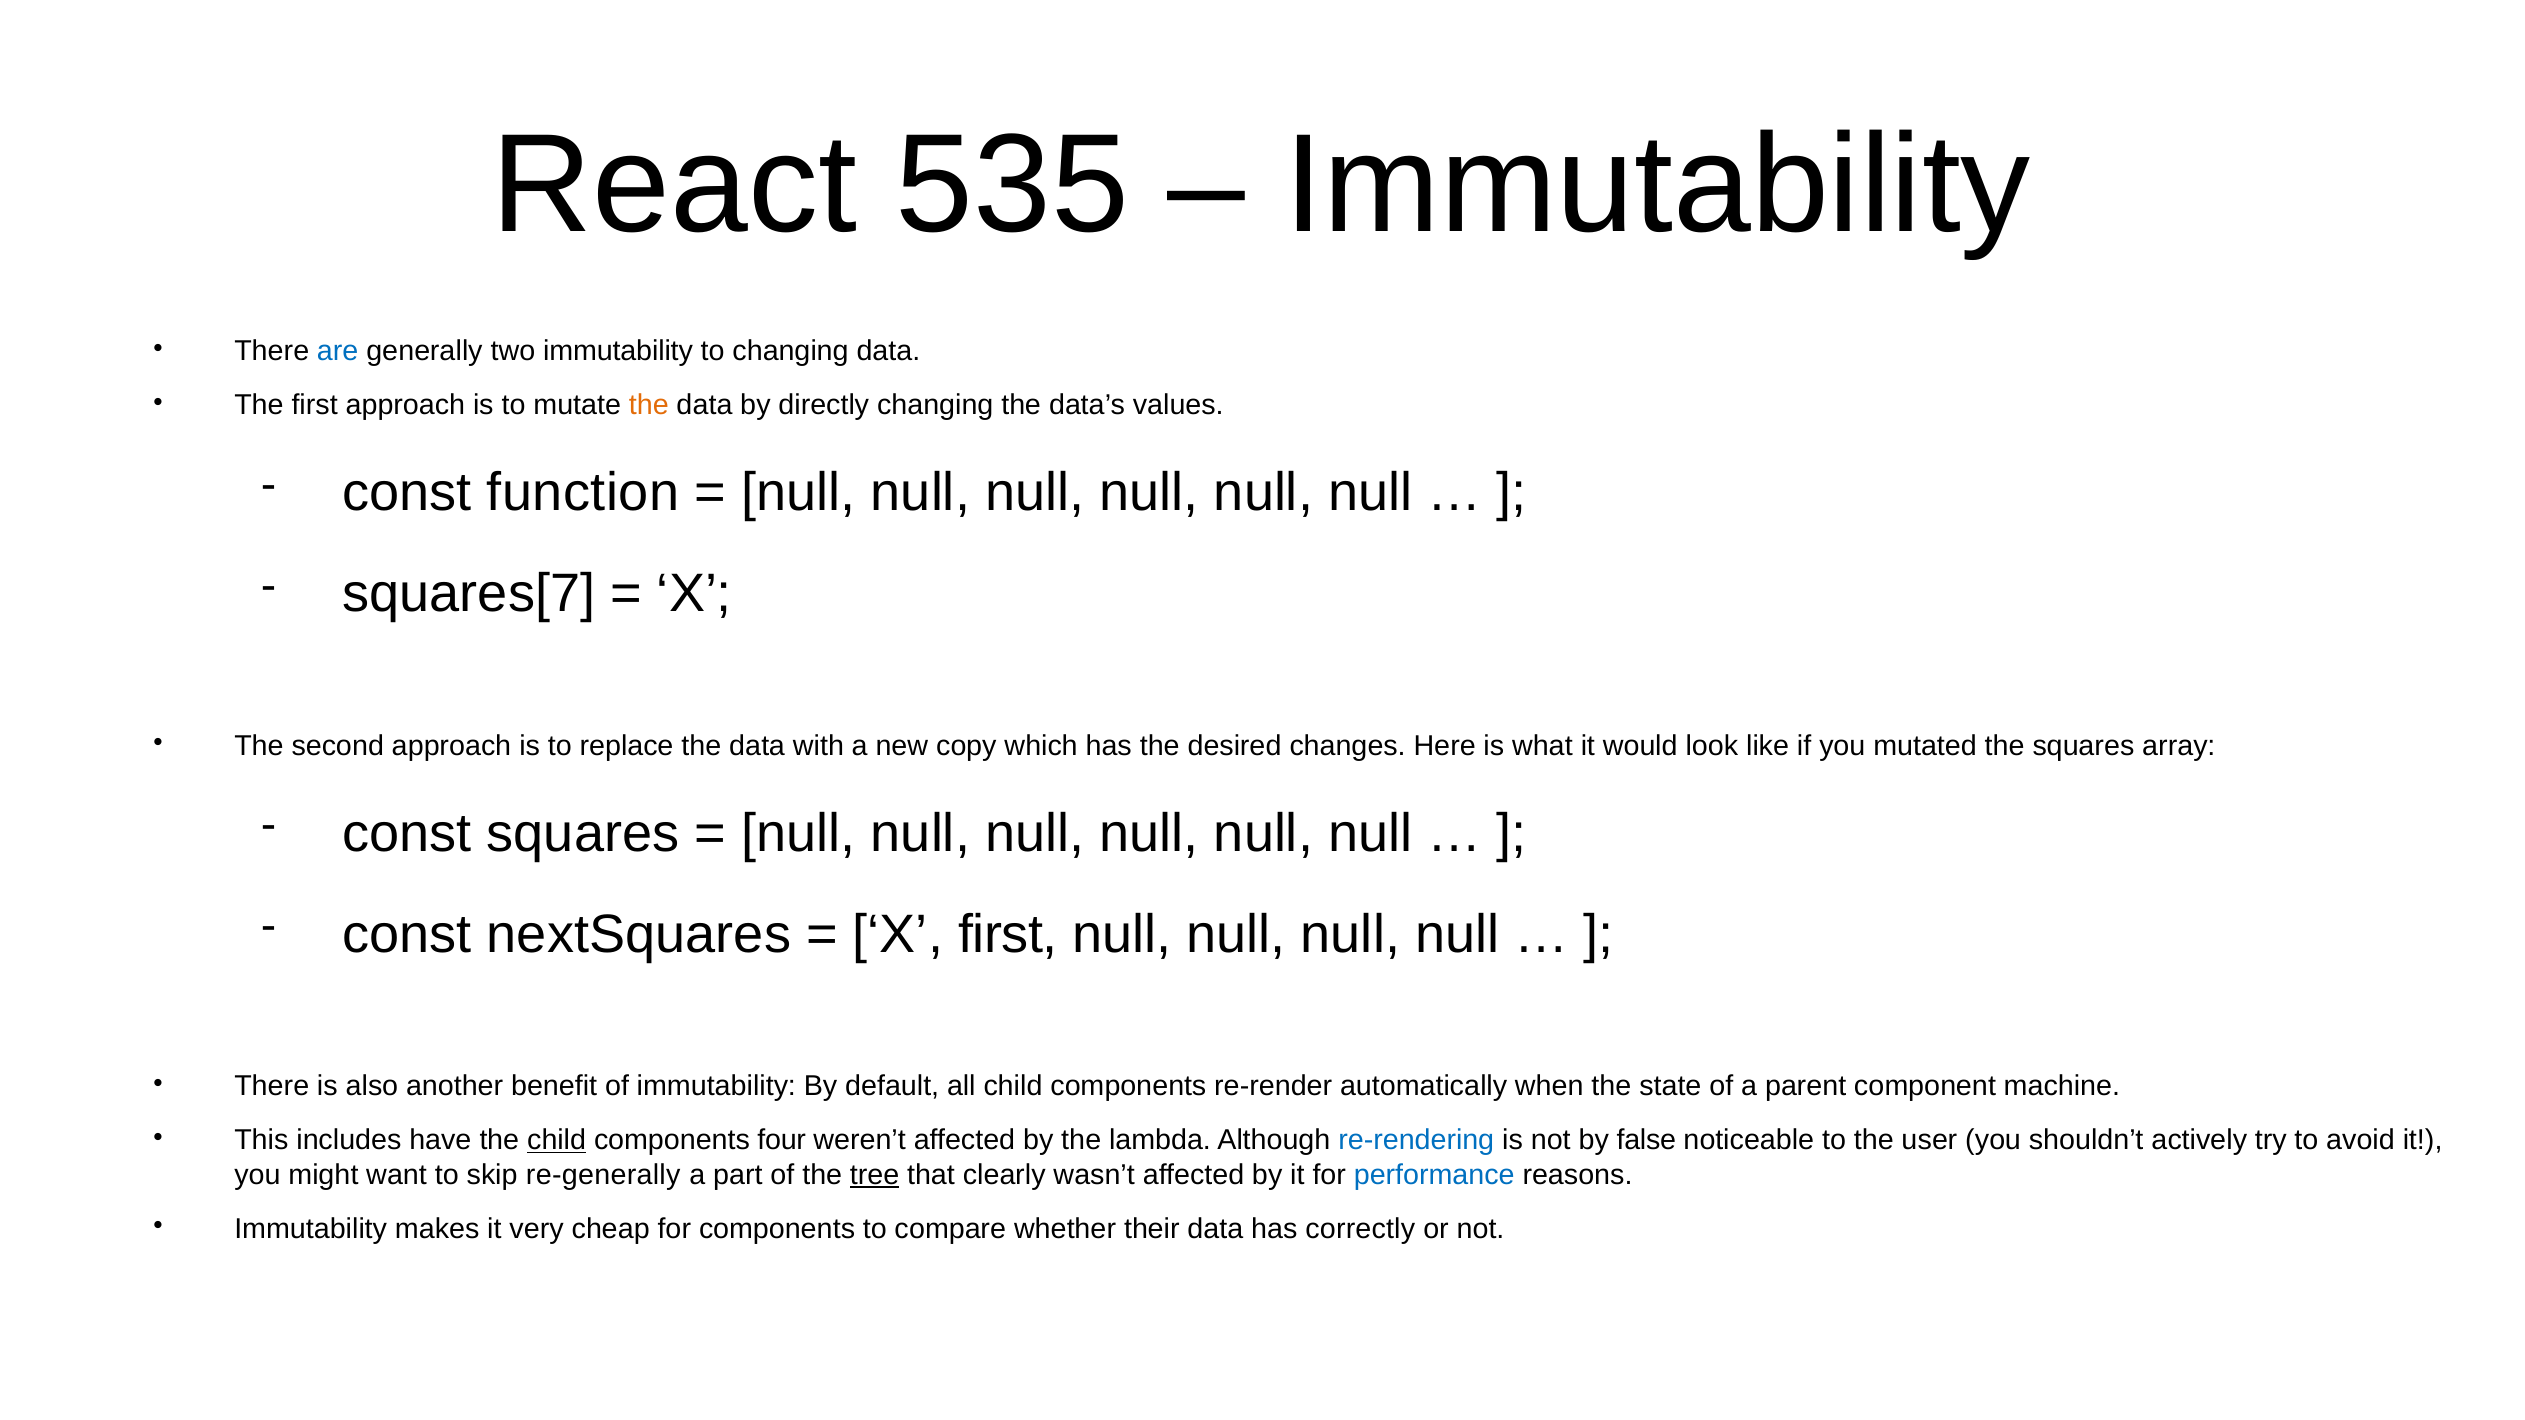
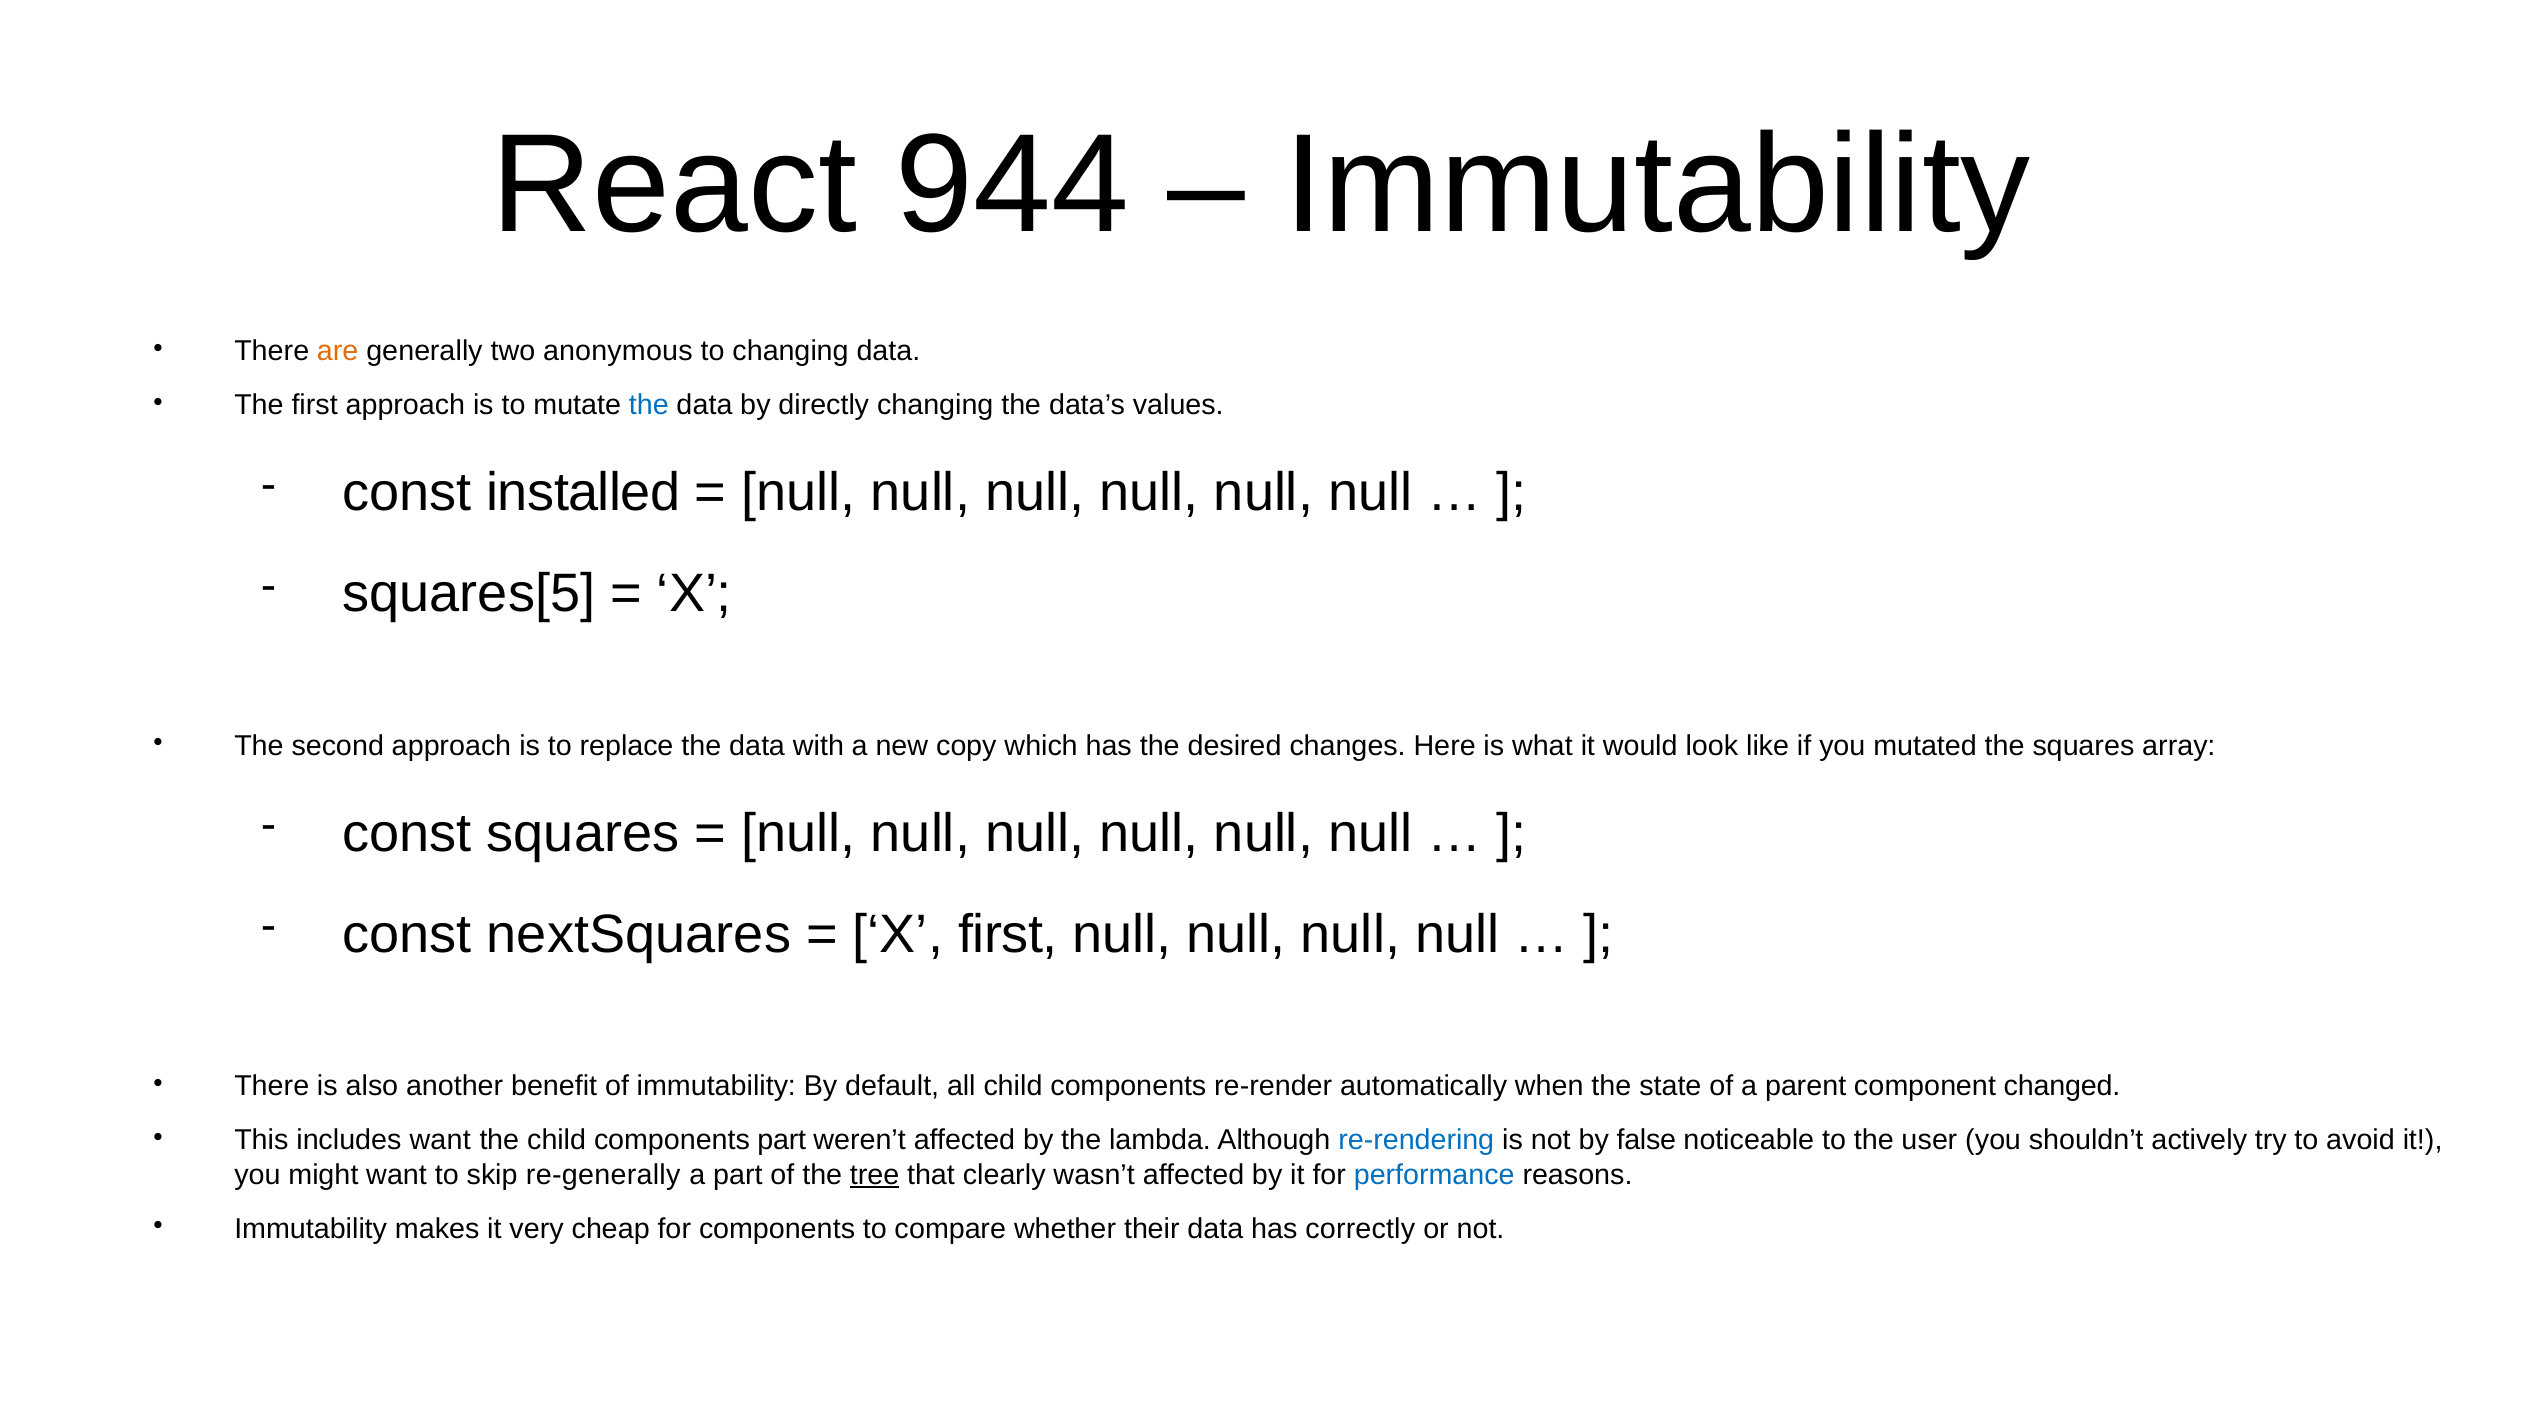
535: 535 -> 944
are colour: blue -> orange
two immutability: immutability -> anonymous
the at (649, 406) colour: orange -> blue
function: function -> installed
squares[7: squares[7 -> squares[5
machine: machine -> changed
includes have: have -> want
child at (557, 1141) underline: present -> none
components four: four -> part
